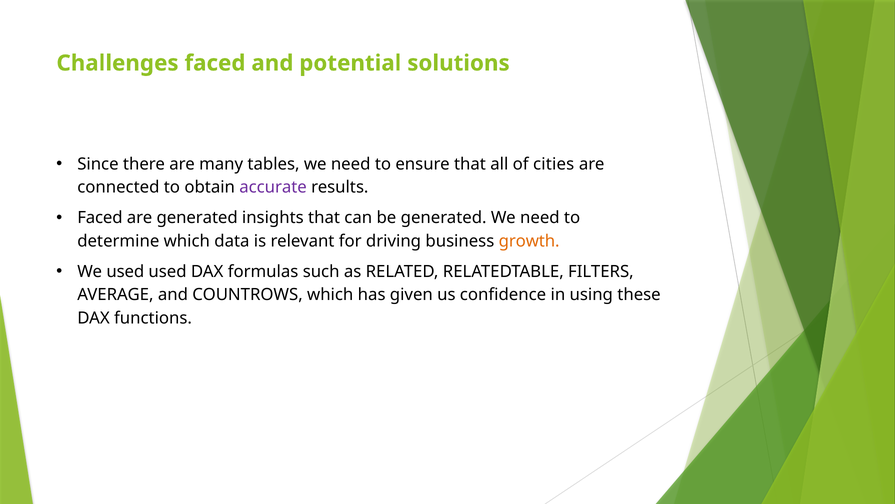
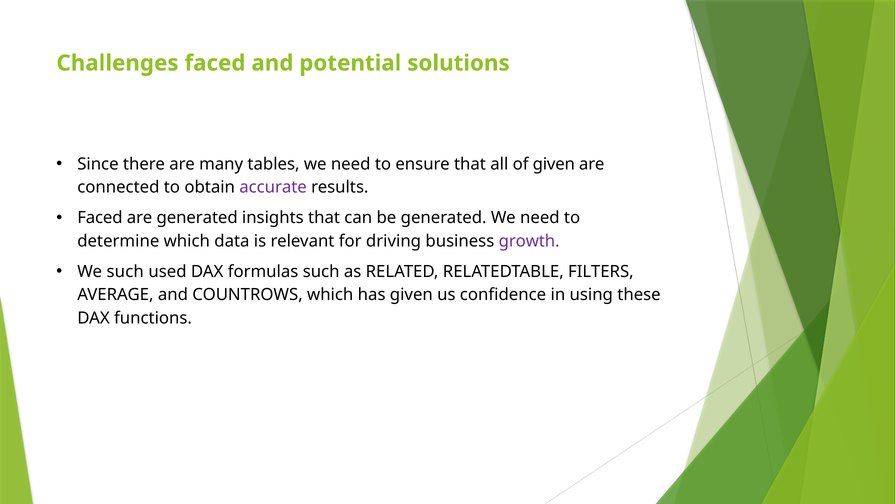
of cities: cities -> given
growth colour: orange -> purple
We used: used -> such
